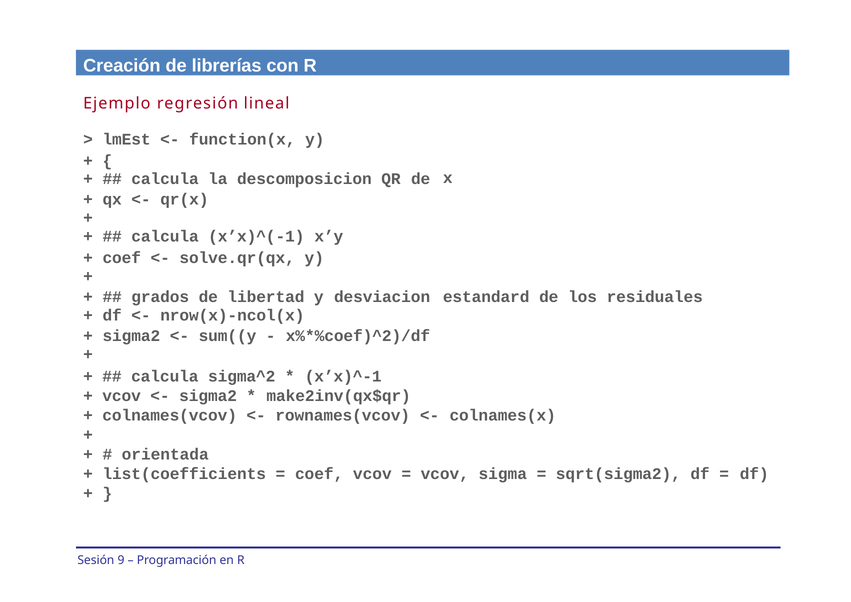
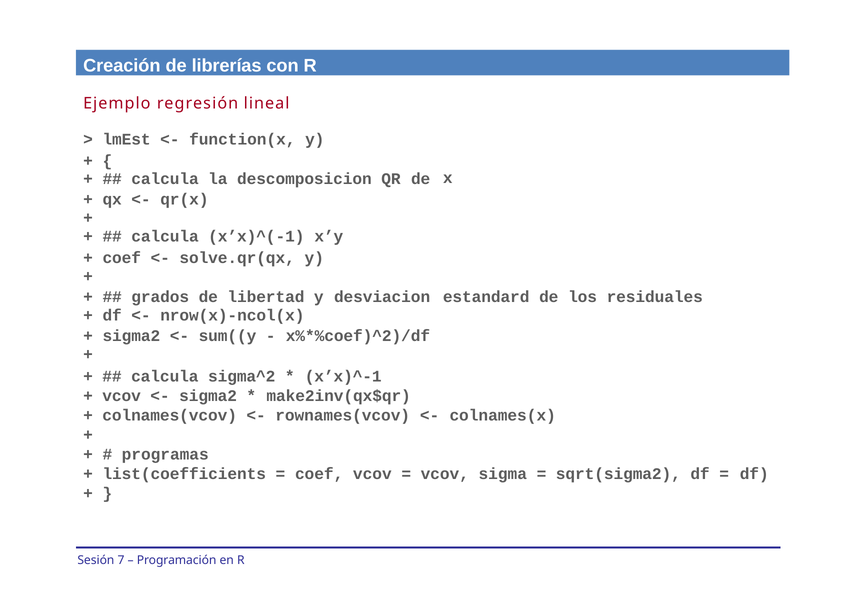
orientada: orientada -> programas
9: 9 -> 7
